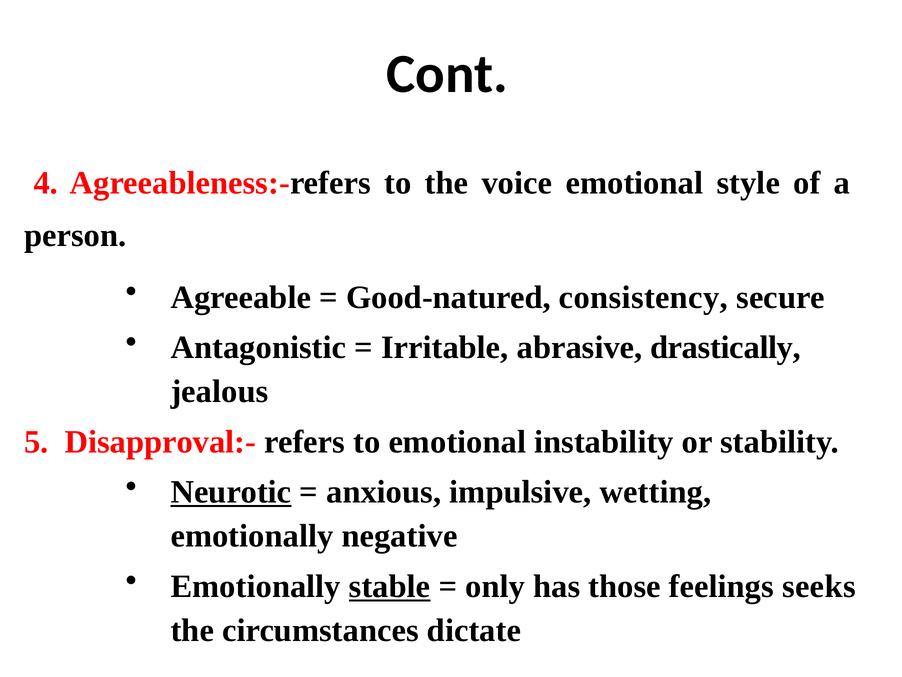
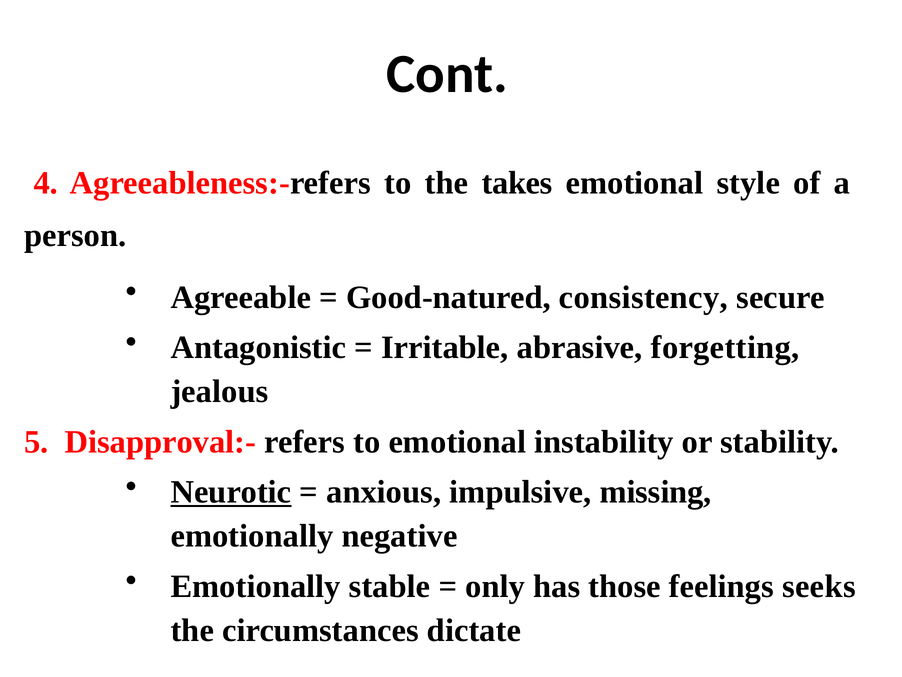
voice: voice -> takes
drastically: drastically -> forgetting
wetting: wetting -> missing
stable underline: present -> none
